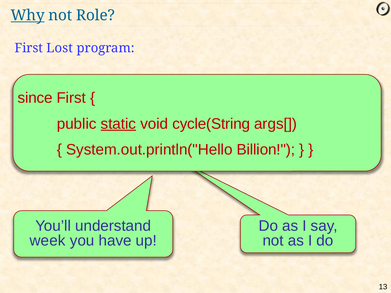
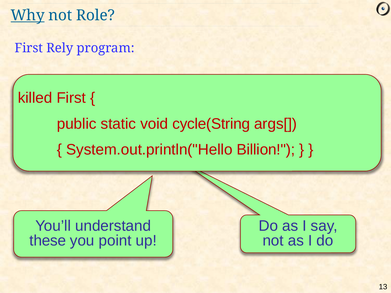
Lost: Lost -> Rely
since: since -> killed
static underline: present -> none
week: week -> these
have: have -> point
